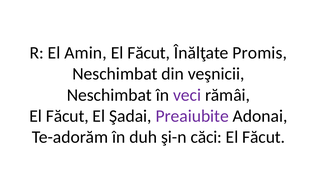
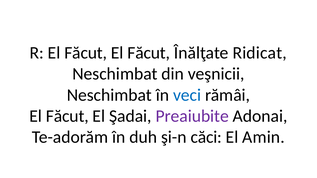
R El Amin: Amin -> Făcut
Promis: Promis -> Ridicat
veci colour: purple -> blue
Făcut at (264, 137): Făcut -> Amin
